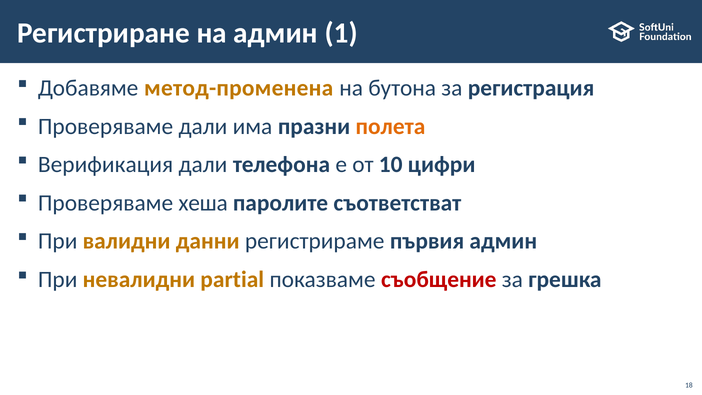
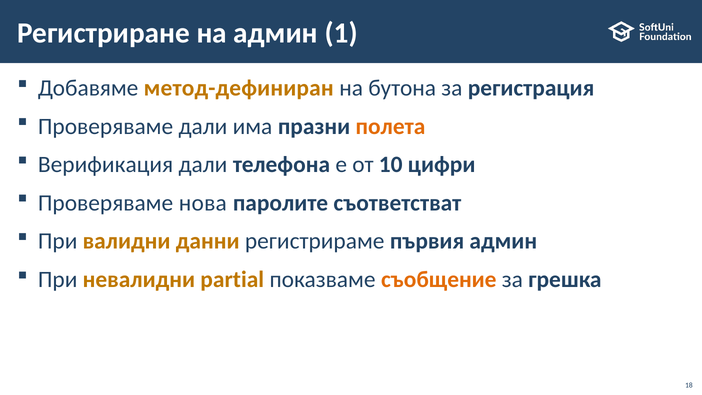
метод-променена: метод-променена -> метод-дефиниран
хеша: хеша -> нова
съобщение colour: red -> orange
